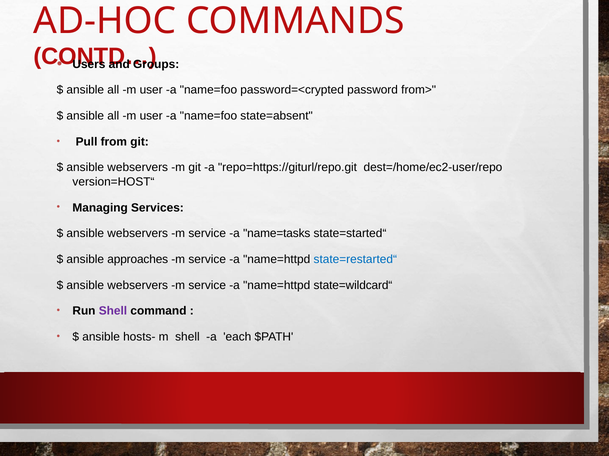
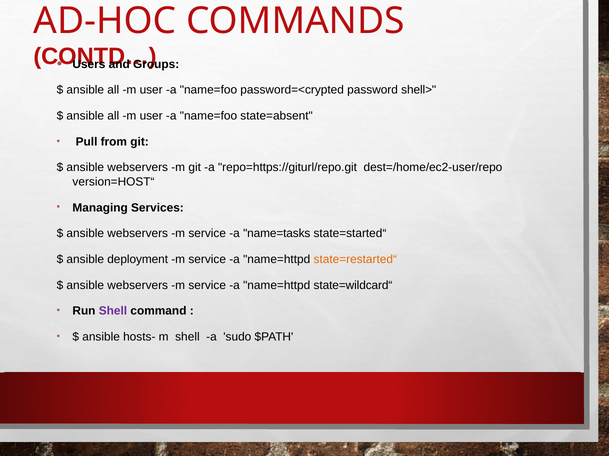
from>: from> -> shell>
approaches: approaches -> deployment
state=restarted“ colour: blue -> orange
each: each -> sudo
